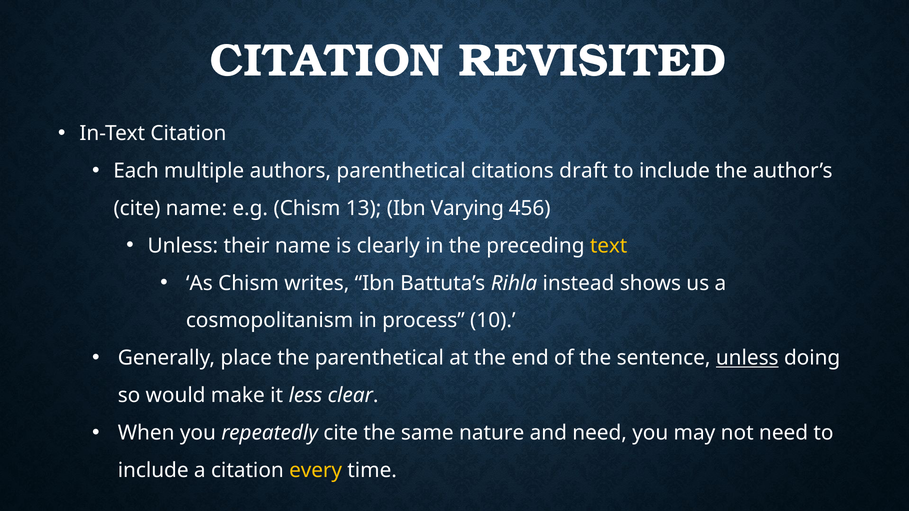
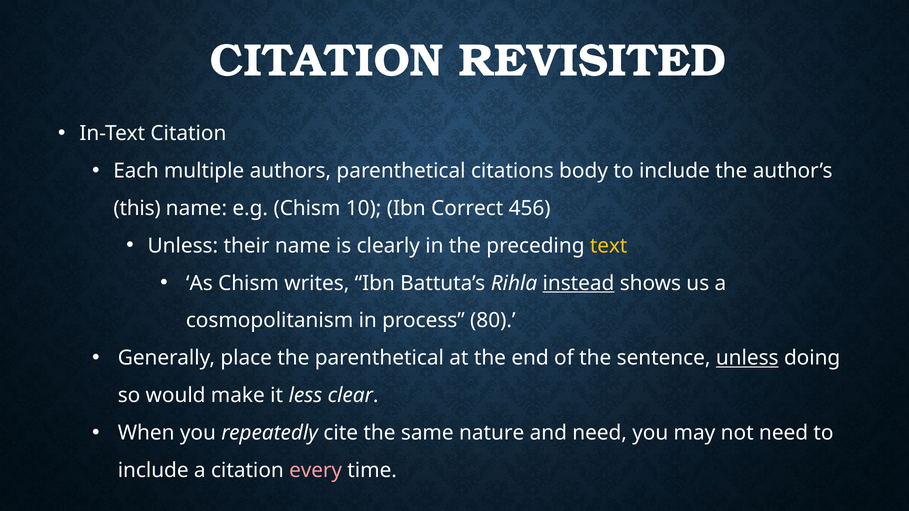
draft: draft -> body
cite at (137, 208): cite -> this
13: 13 -> 10
Varying: Varying -> Correct
instead underline: none -> present
10: 10 -> 80
every colour: yellow -> pink
